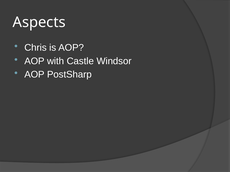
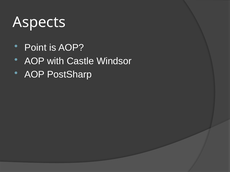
Chris: Chris -> Point
